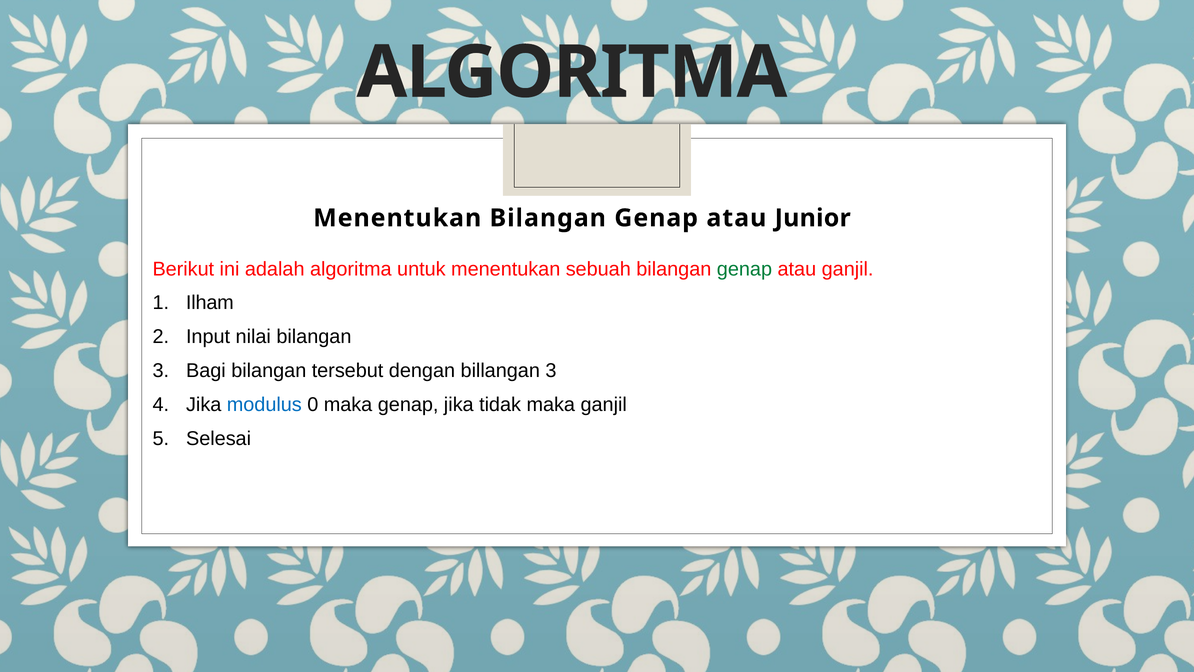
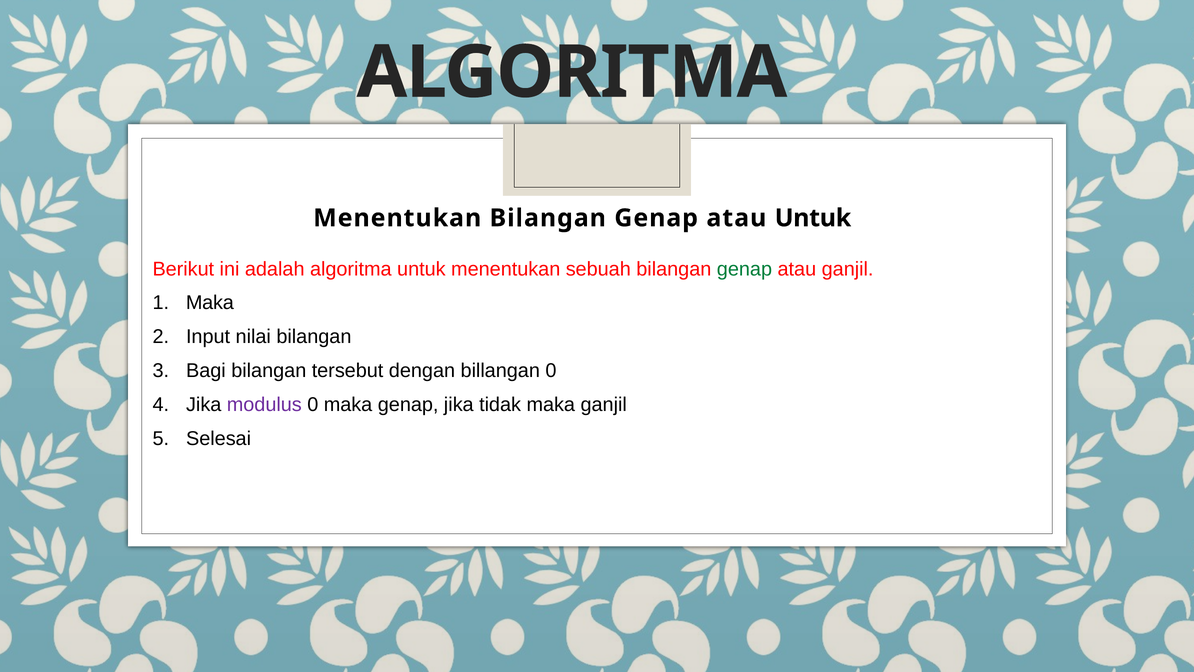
atau Junior: Junior -> Untuk
Ilham at (210, 303): Ilham -> Maka
billangan 3: 3 -> 0
modulus colour: blue -> purple
